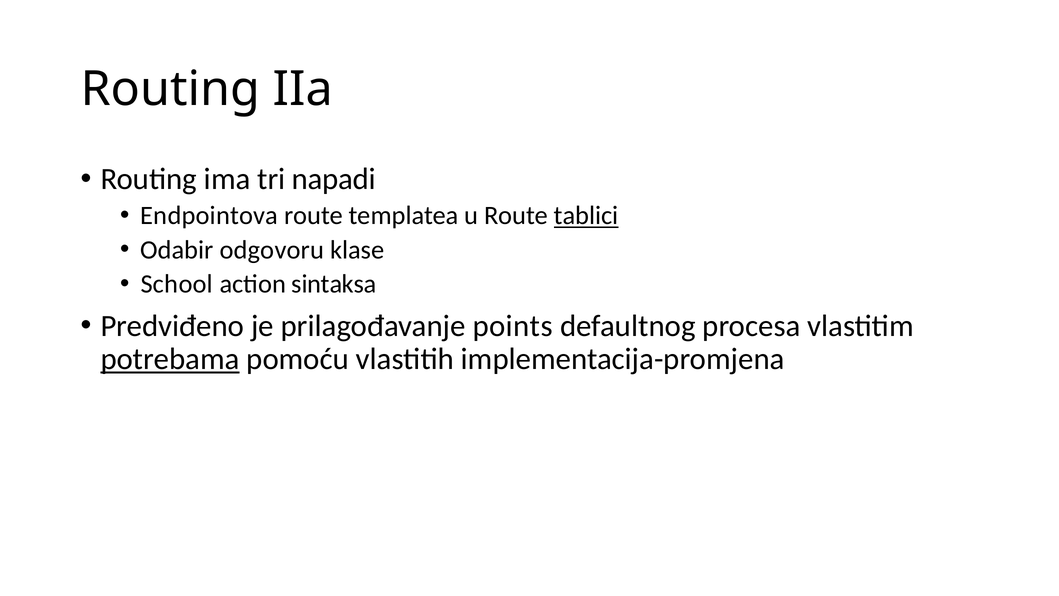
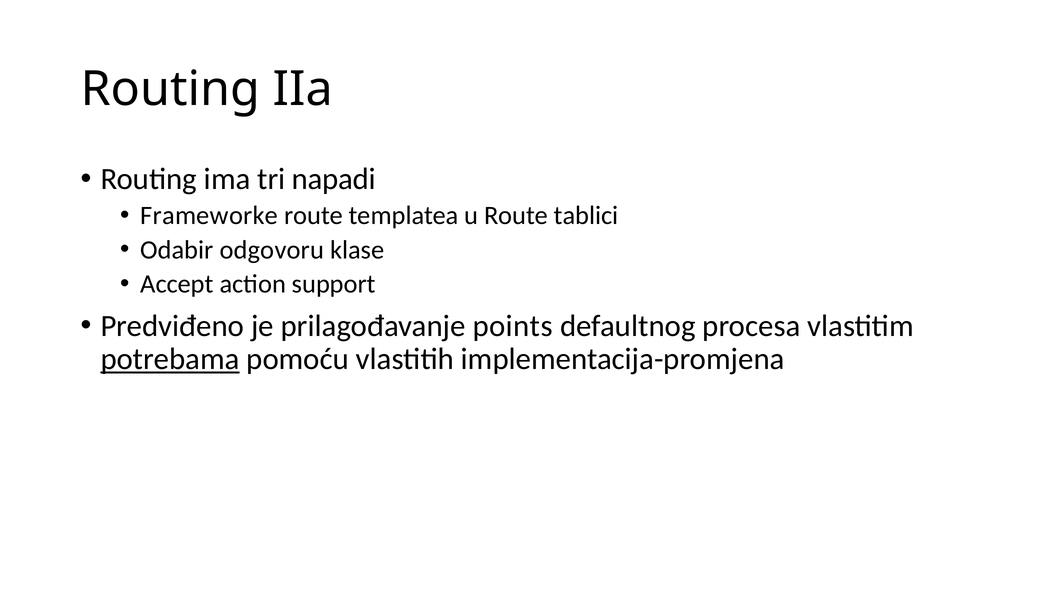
Endpointova: Endpointova -> Frameworke
tablici underline: present -> none
School: School -> Accept
sintaksa: sintaksa -> support
